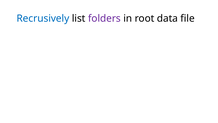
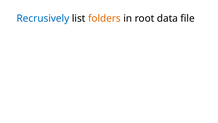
folders colour: purple -> orange
